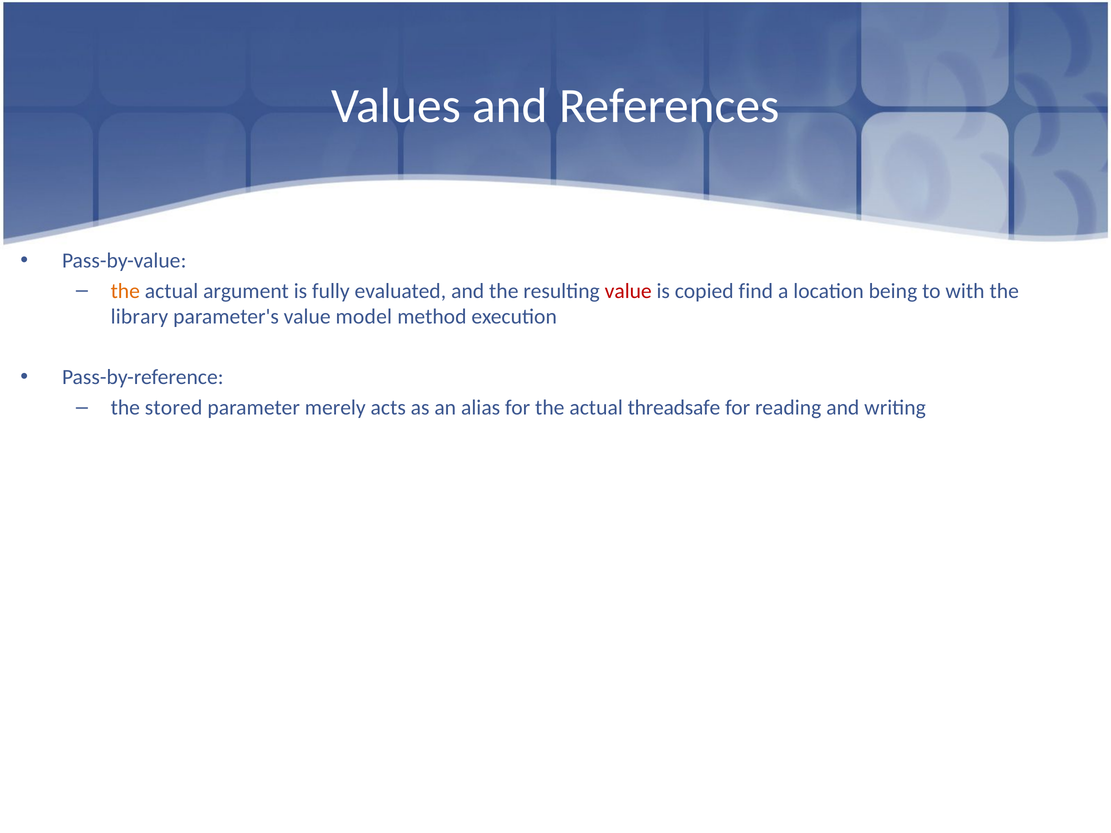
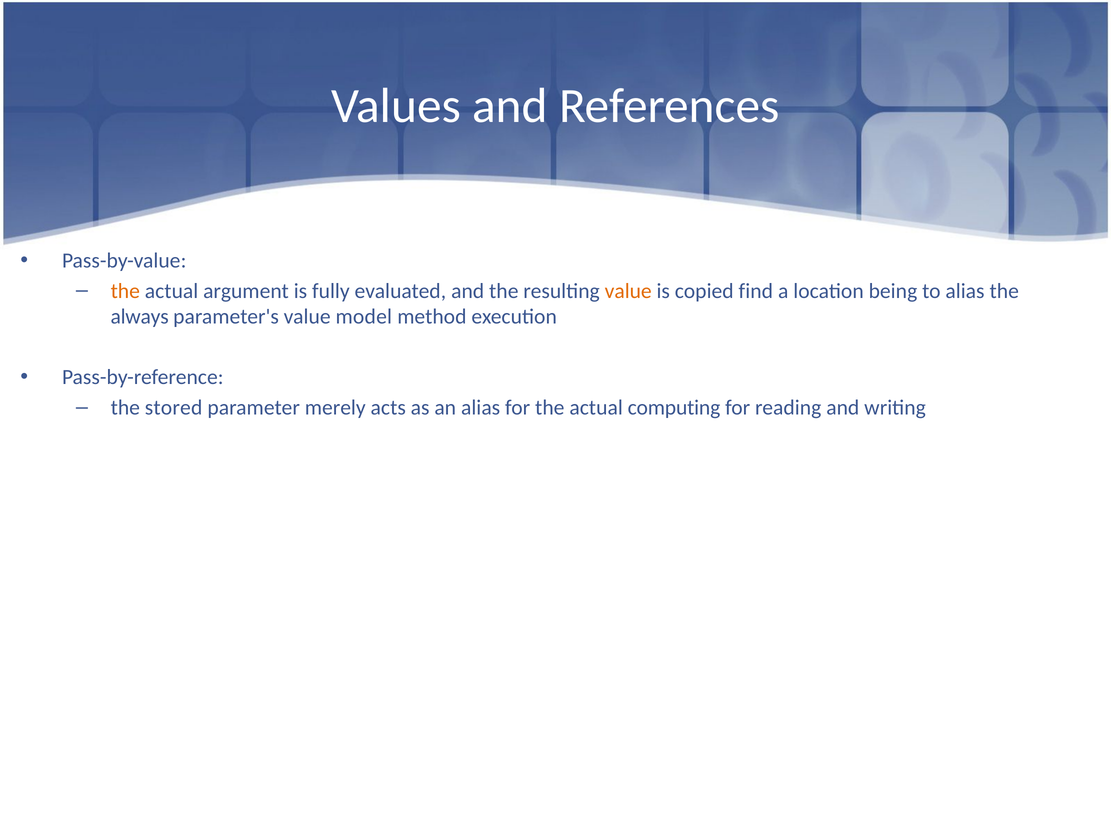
value at (628, 291) colour: red -> orange
to with: with -> alias
library: library -> always
threadsafe: threadsafe -> computing
